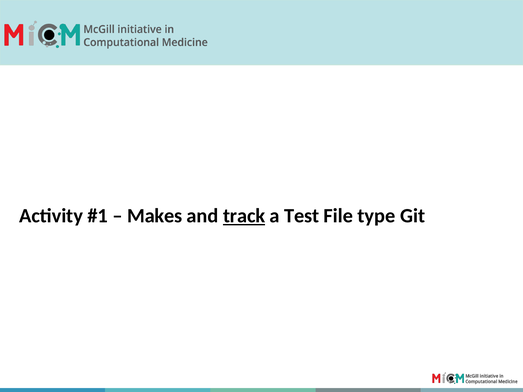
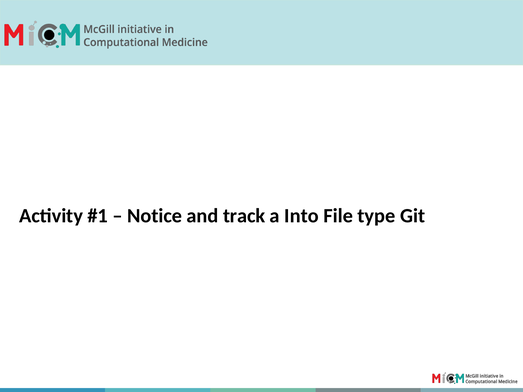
Makes: Makes -> Notice
track underline: present -> none
Test: Test -> Into
